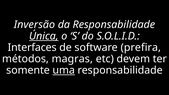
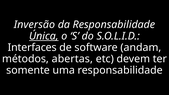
prefira: prefira -> andam
magras: magras -> abertas
uma underline: present -> none
